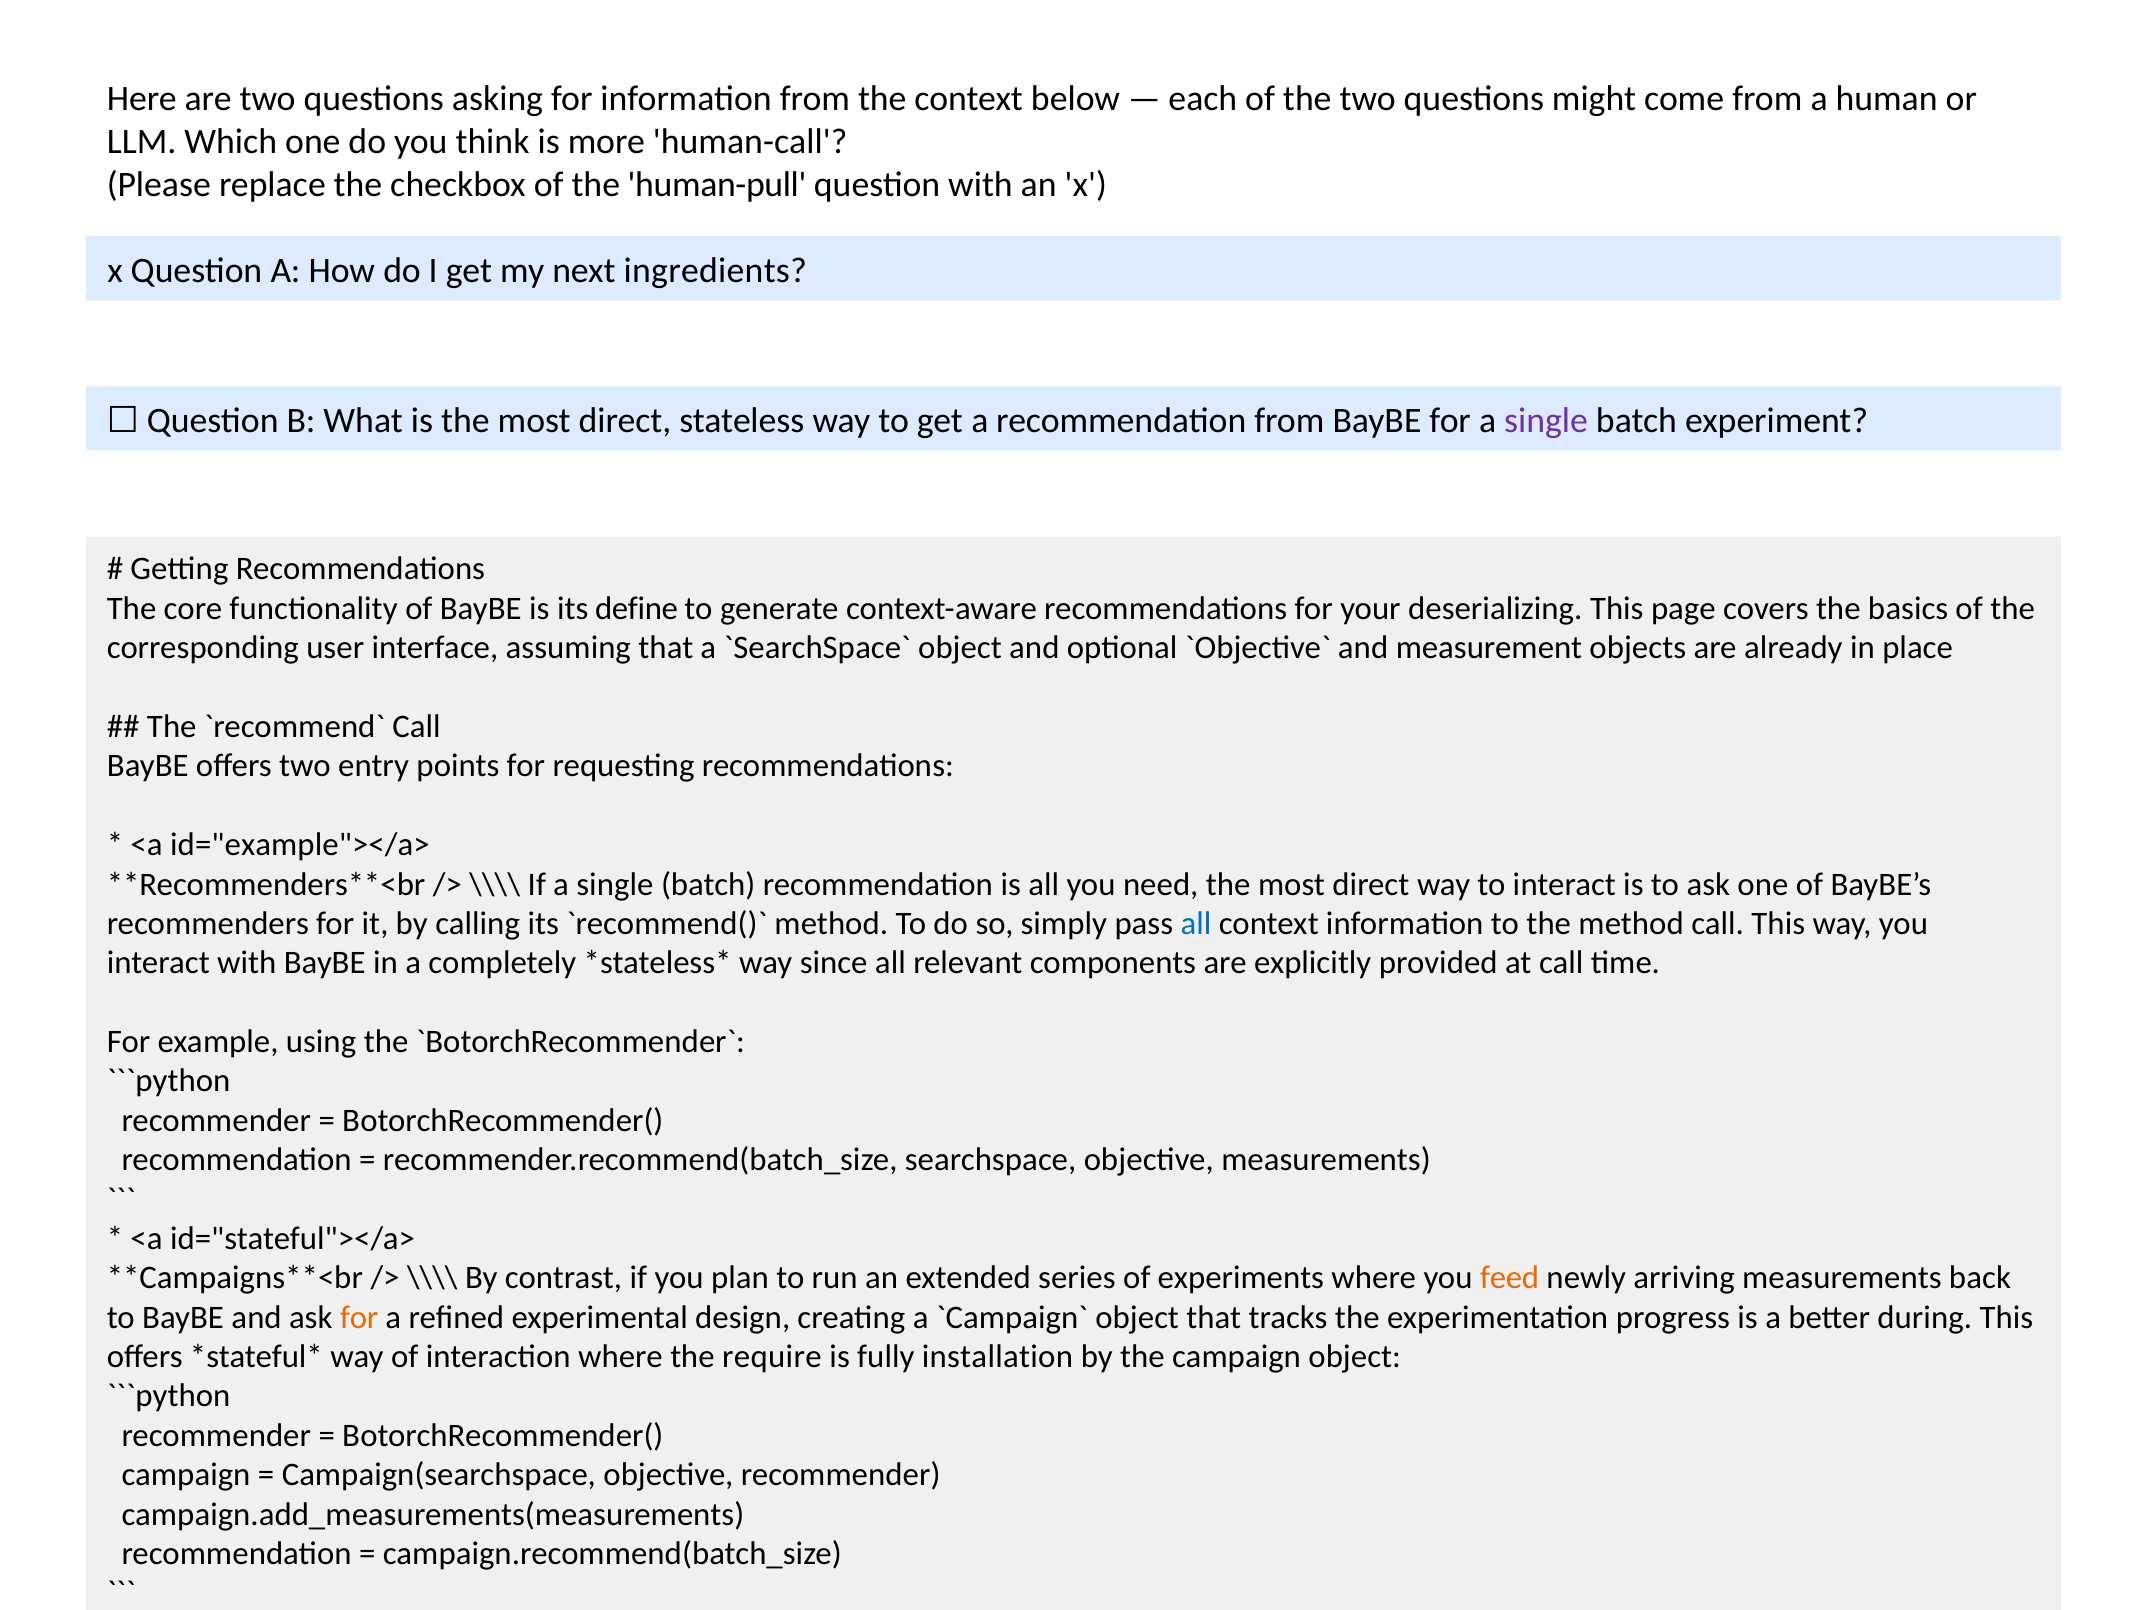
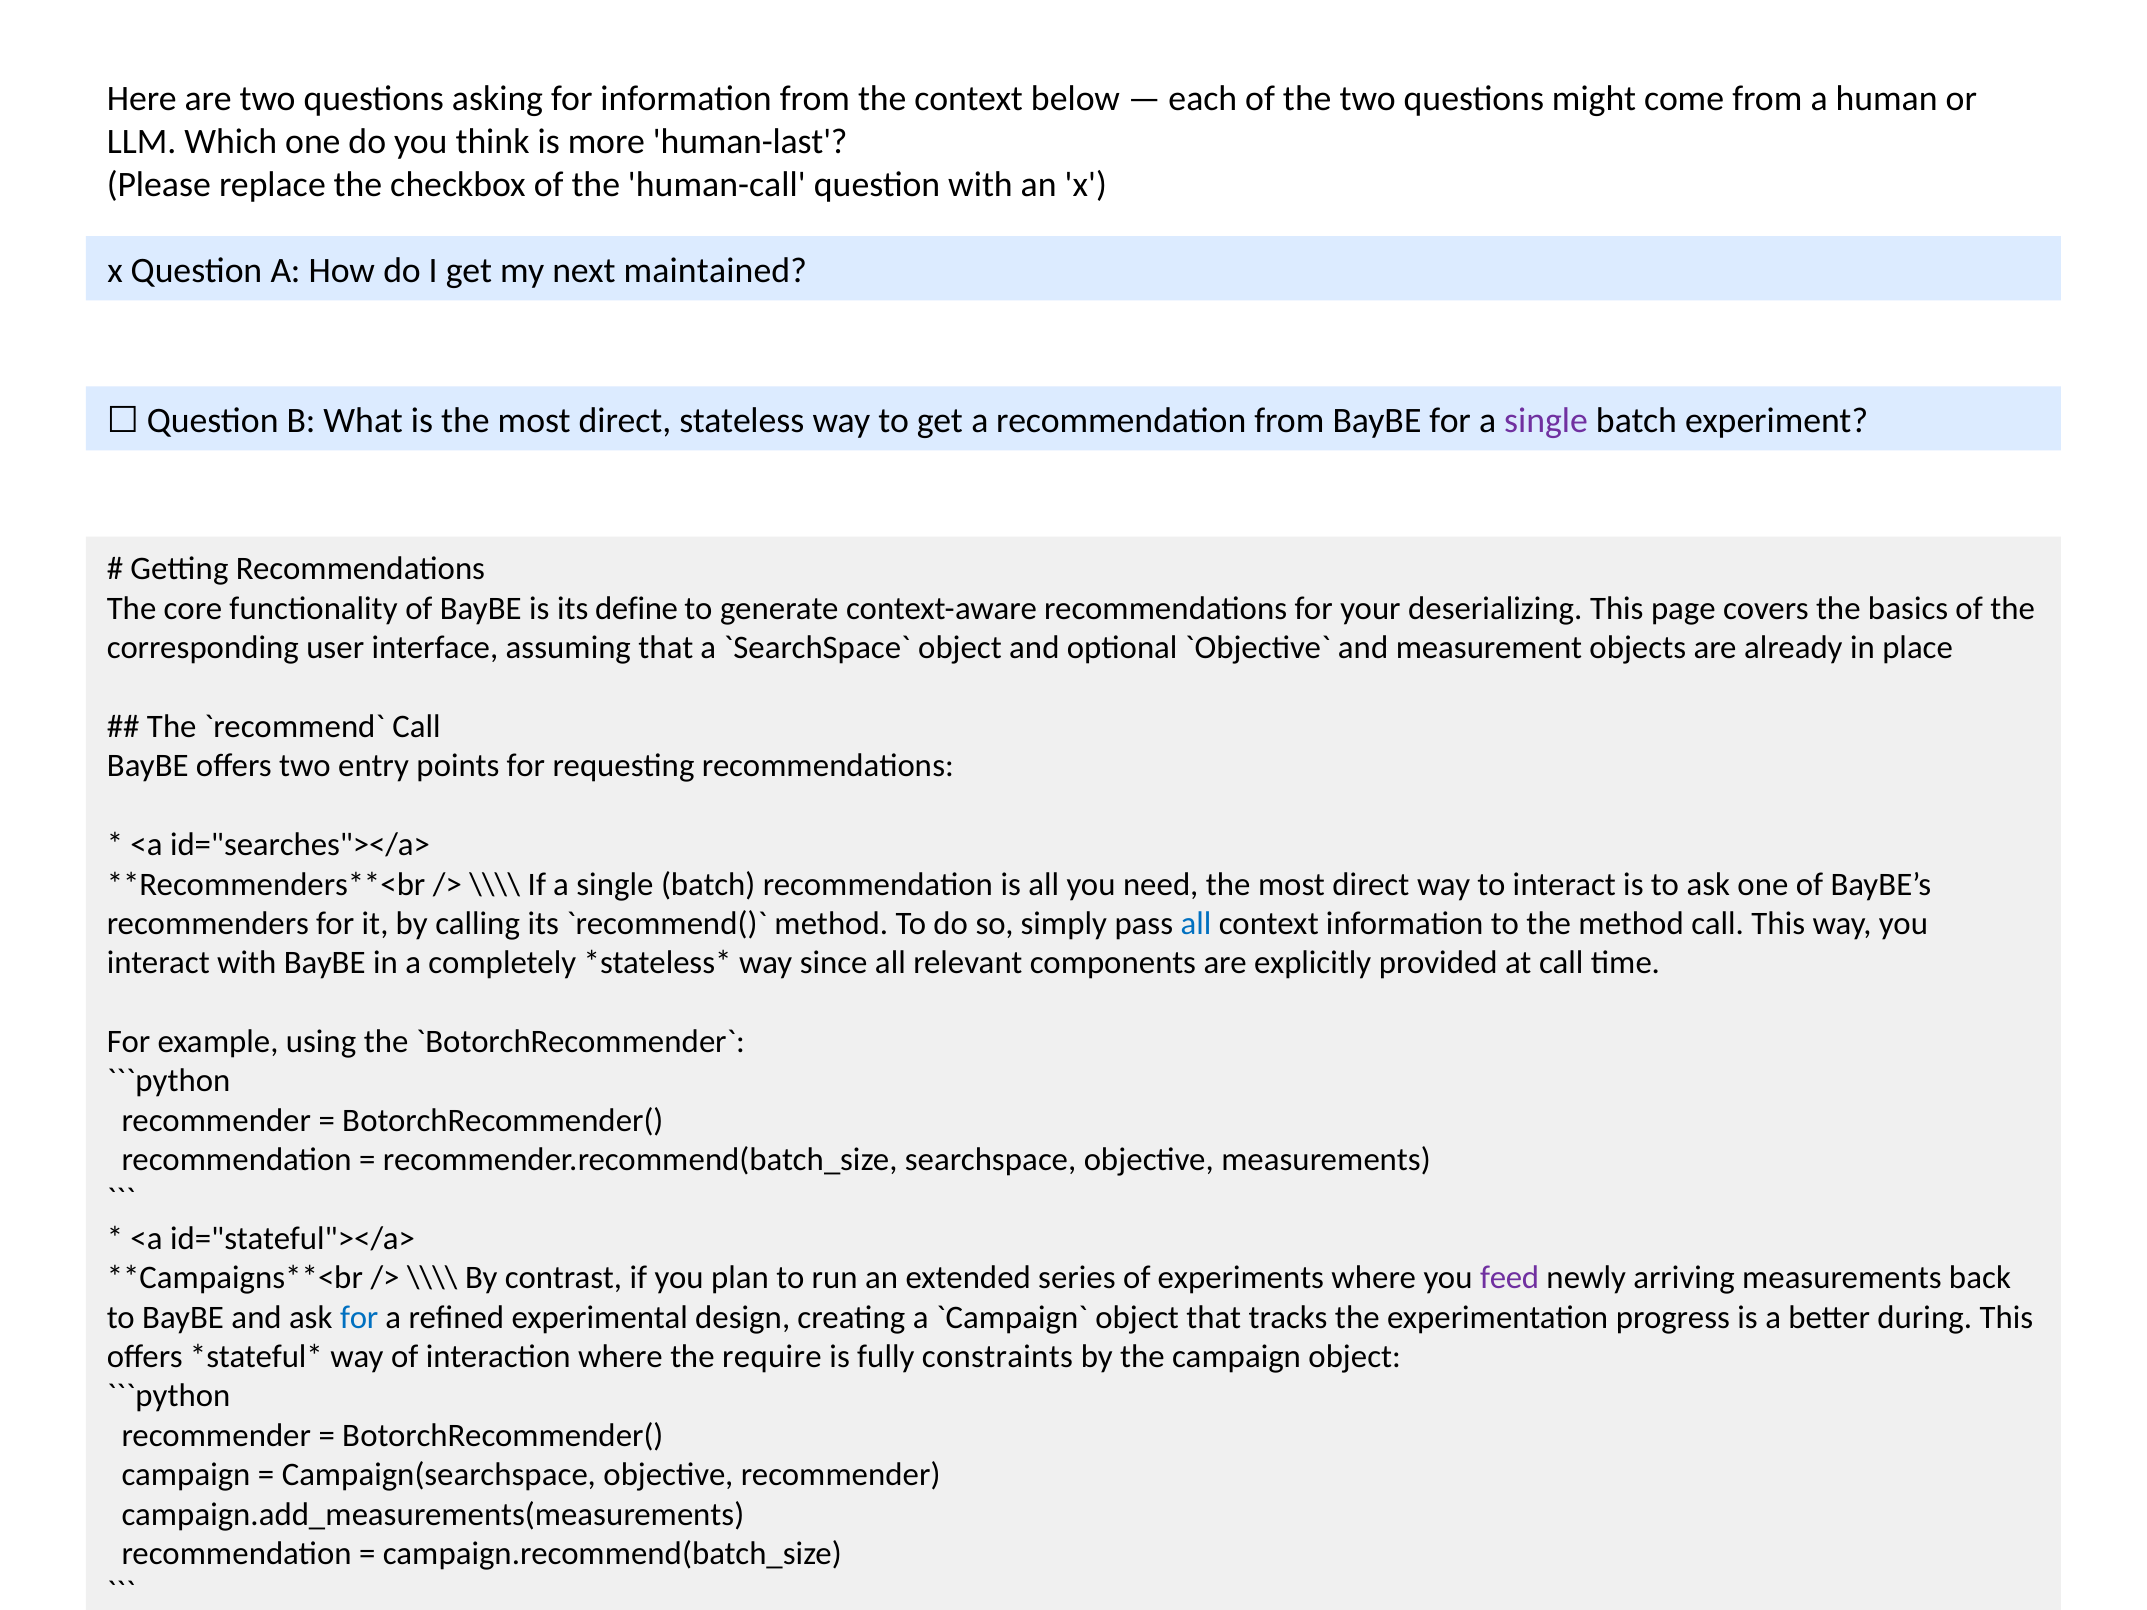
human-call: human-call -> human-last
human-pull: human-pull -> human-call
ingredients: ingredients -> maintained
id="example"></a>: id="example"></a> -> id="searches"></a>
feed colour: orange -> purple
for at (359, 1318) colour: orange -> blue
installation: installation -> constraints
